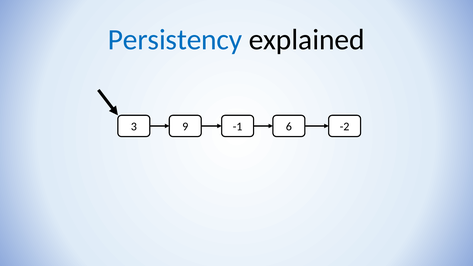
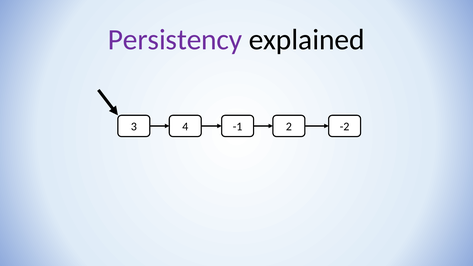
Persistency colour: blue -> purple
9: 9 -> 4
6: 6 -> 2
